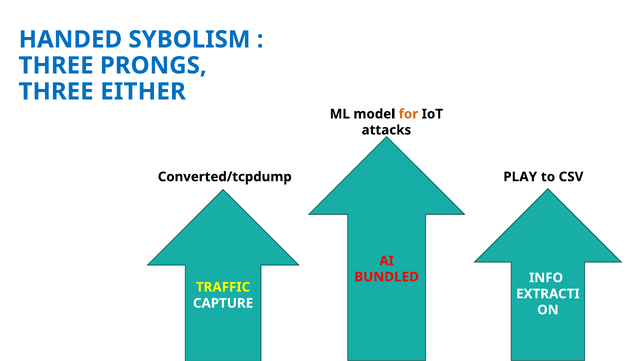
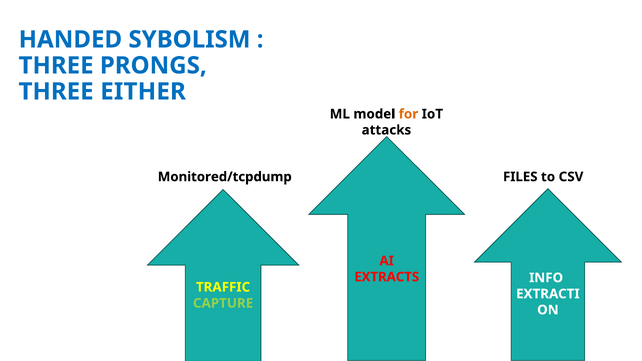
Converted/tcpdump: Converted/tcpdump -> Monitored/tcpdump
PLAY: PLAY -> FILES
BUNDLED: BUNDLED -> EXTRACTS
CAPTURE colour: white -> light green
